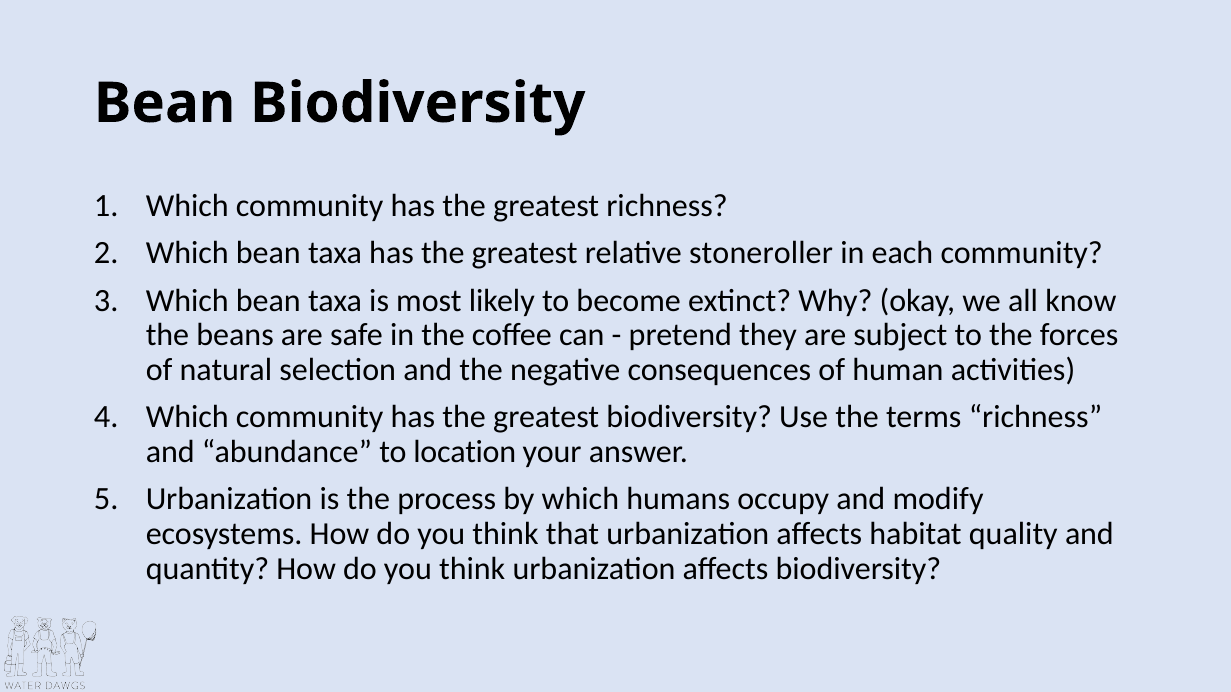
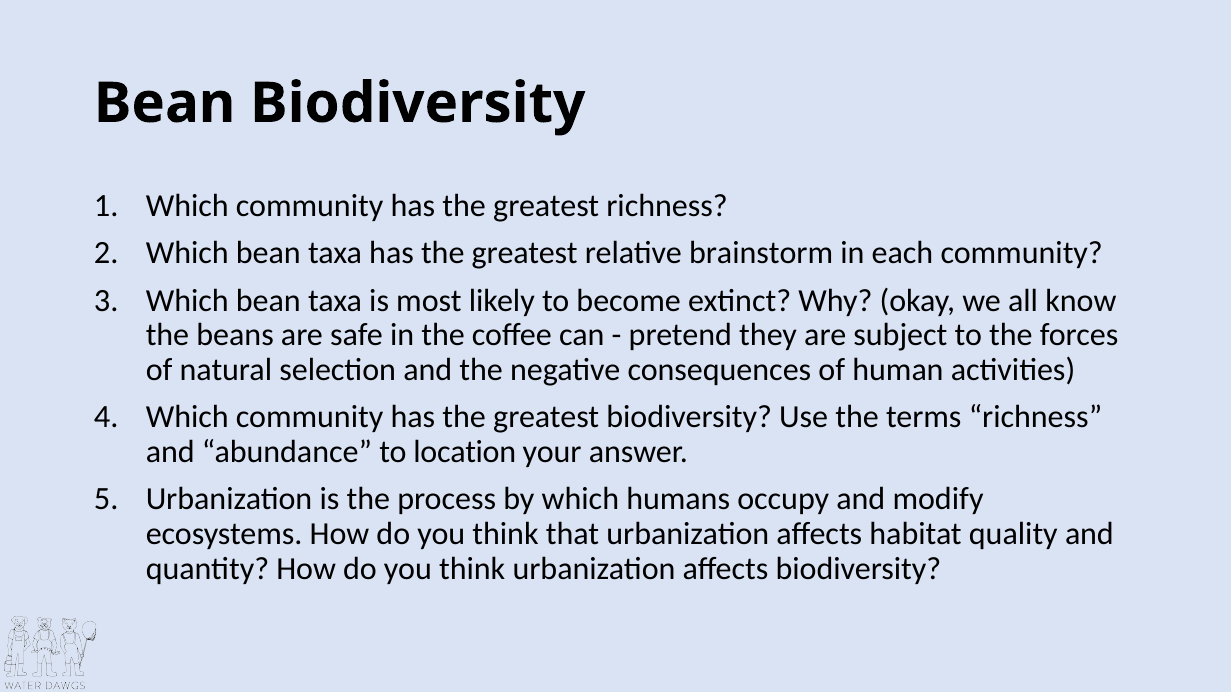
stoneroller: stoneroller -> brainstorm
